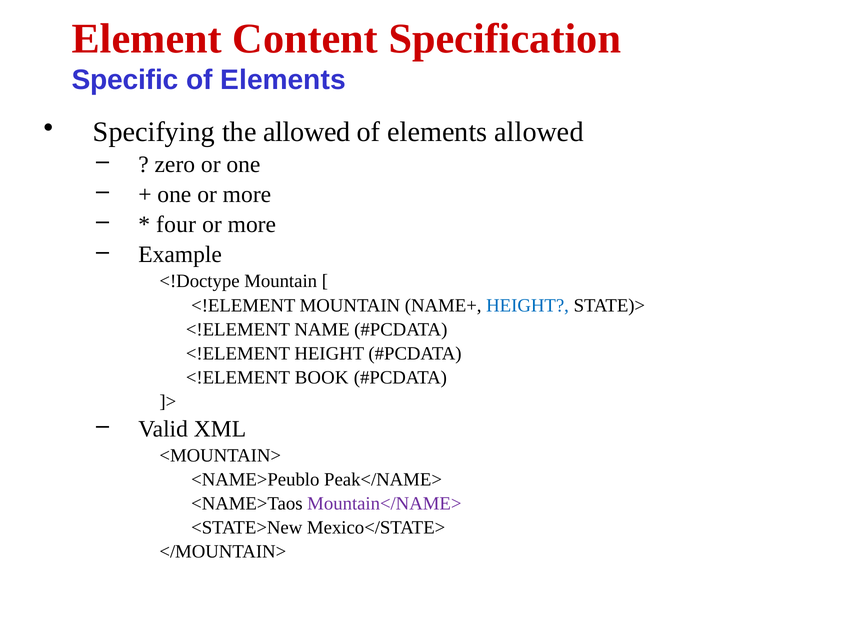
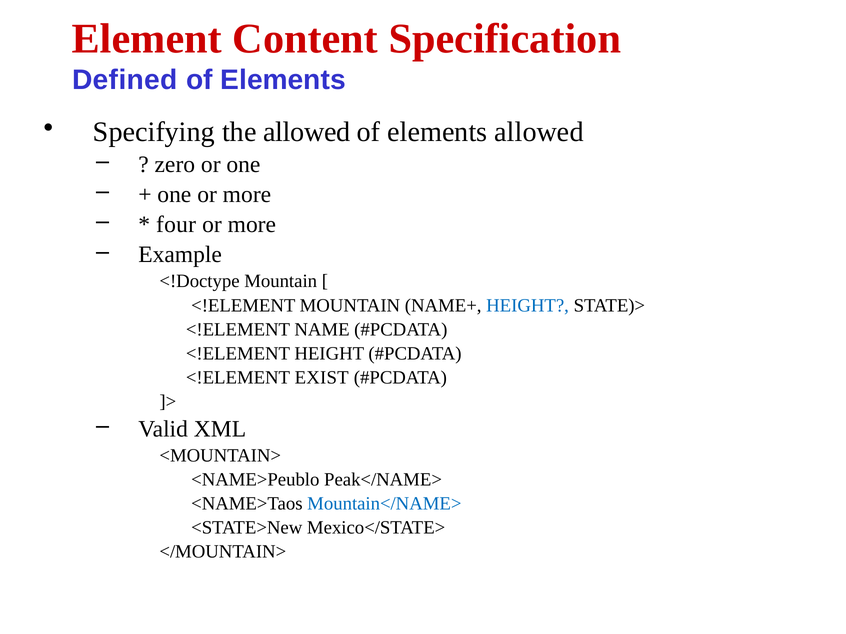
Specific: Specific -> Defined
BOOK: BOOK -> EXIST
Mountain</NAME> colour: purple -> blue
